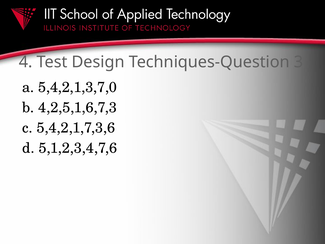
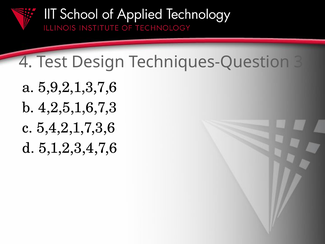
5,4,2,1,3,7,0: 5,4,2,1,3,7,0 -> 5,9,2,1,3,7,6
